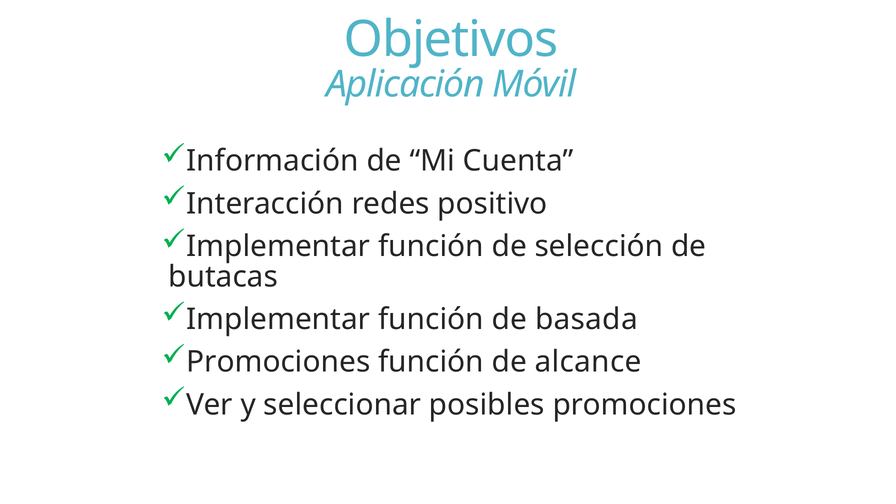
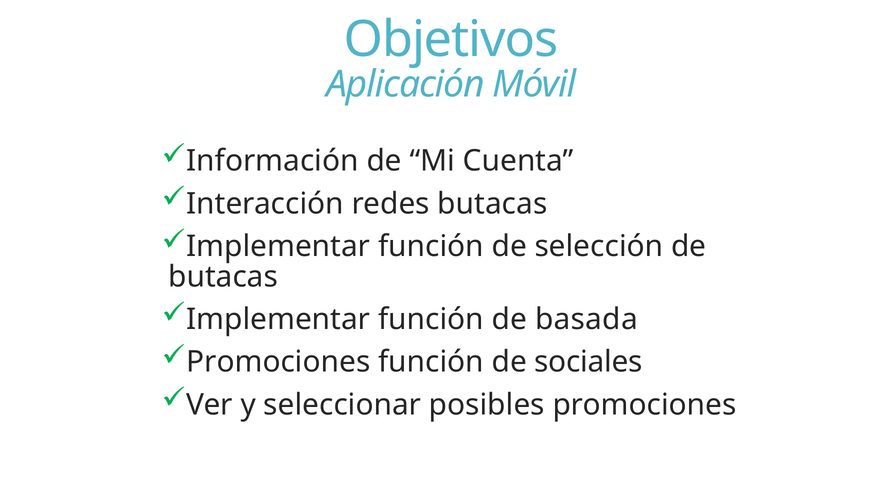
redes positivo: positivo -> butacas
alcance: alcance -> sociales
